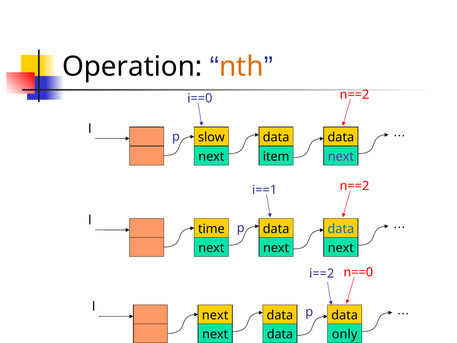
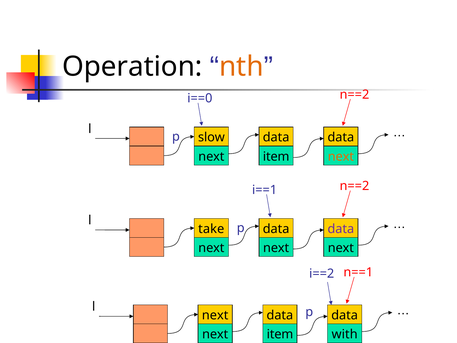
next at (341, 156) colour: purple -> orange
time: time -> take
data at (341, 229) colour: blue -> purple
n==0: n==0 -> n==1
data at (280, 334): data -> item
only: only -> with
